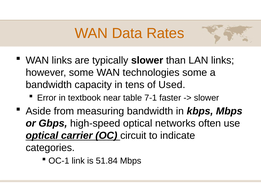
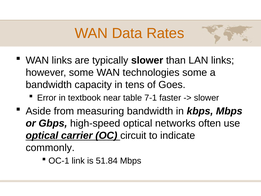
Used: Used -> Goes
categories: categories -> commonly
